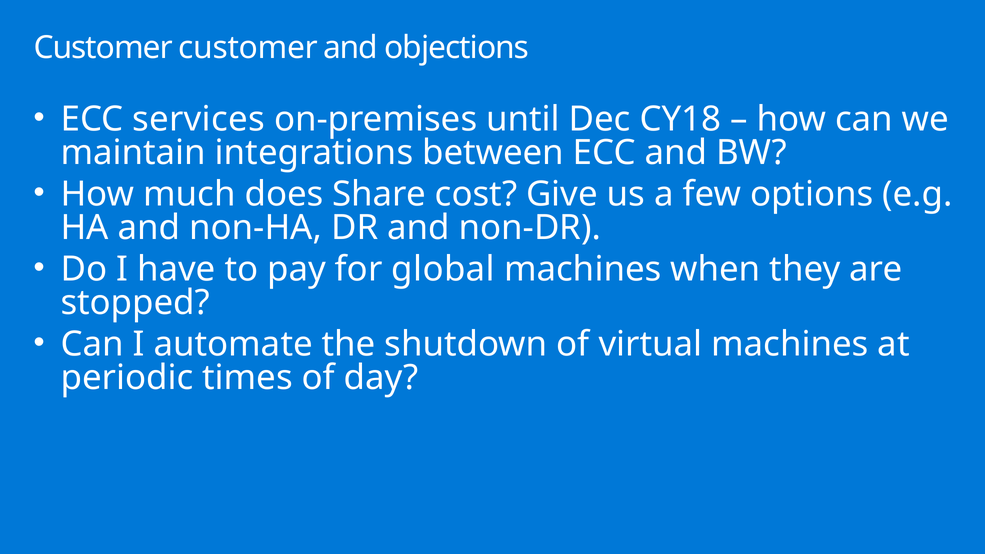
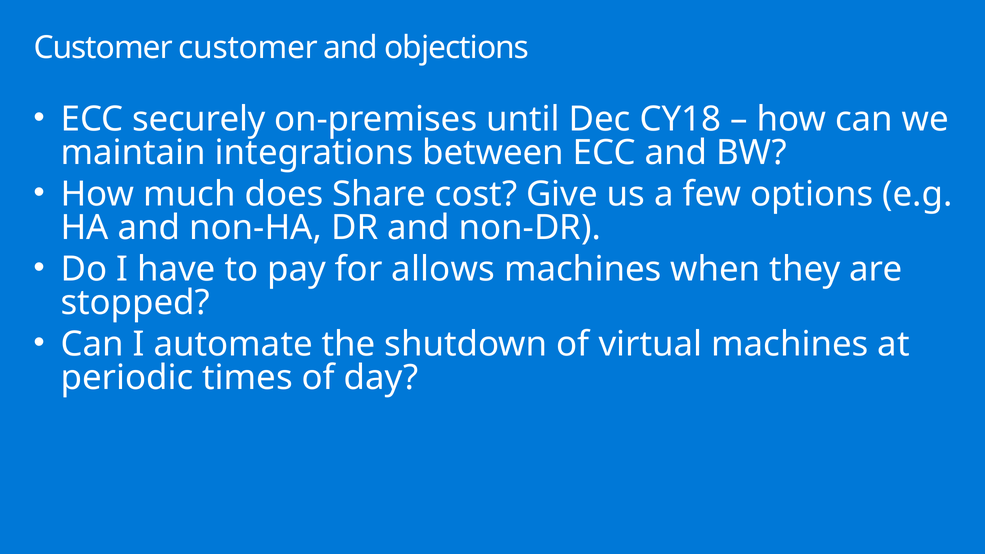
services: services -> securely
global: global -> allows
